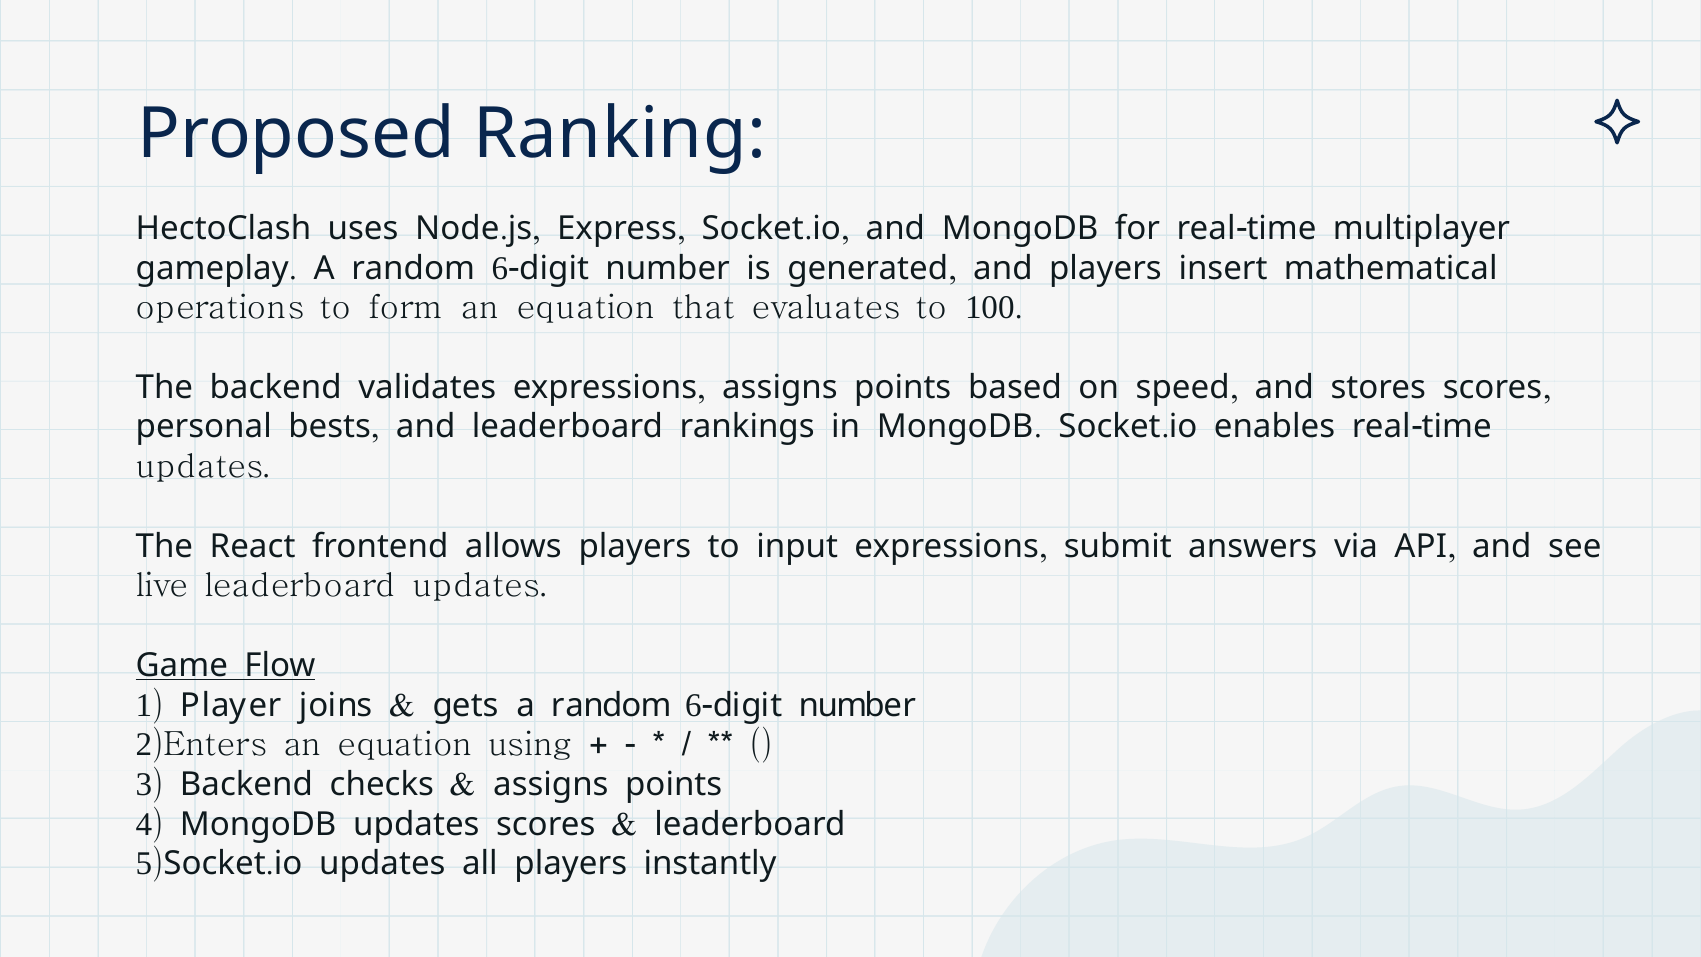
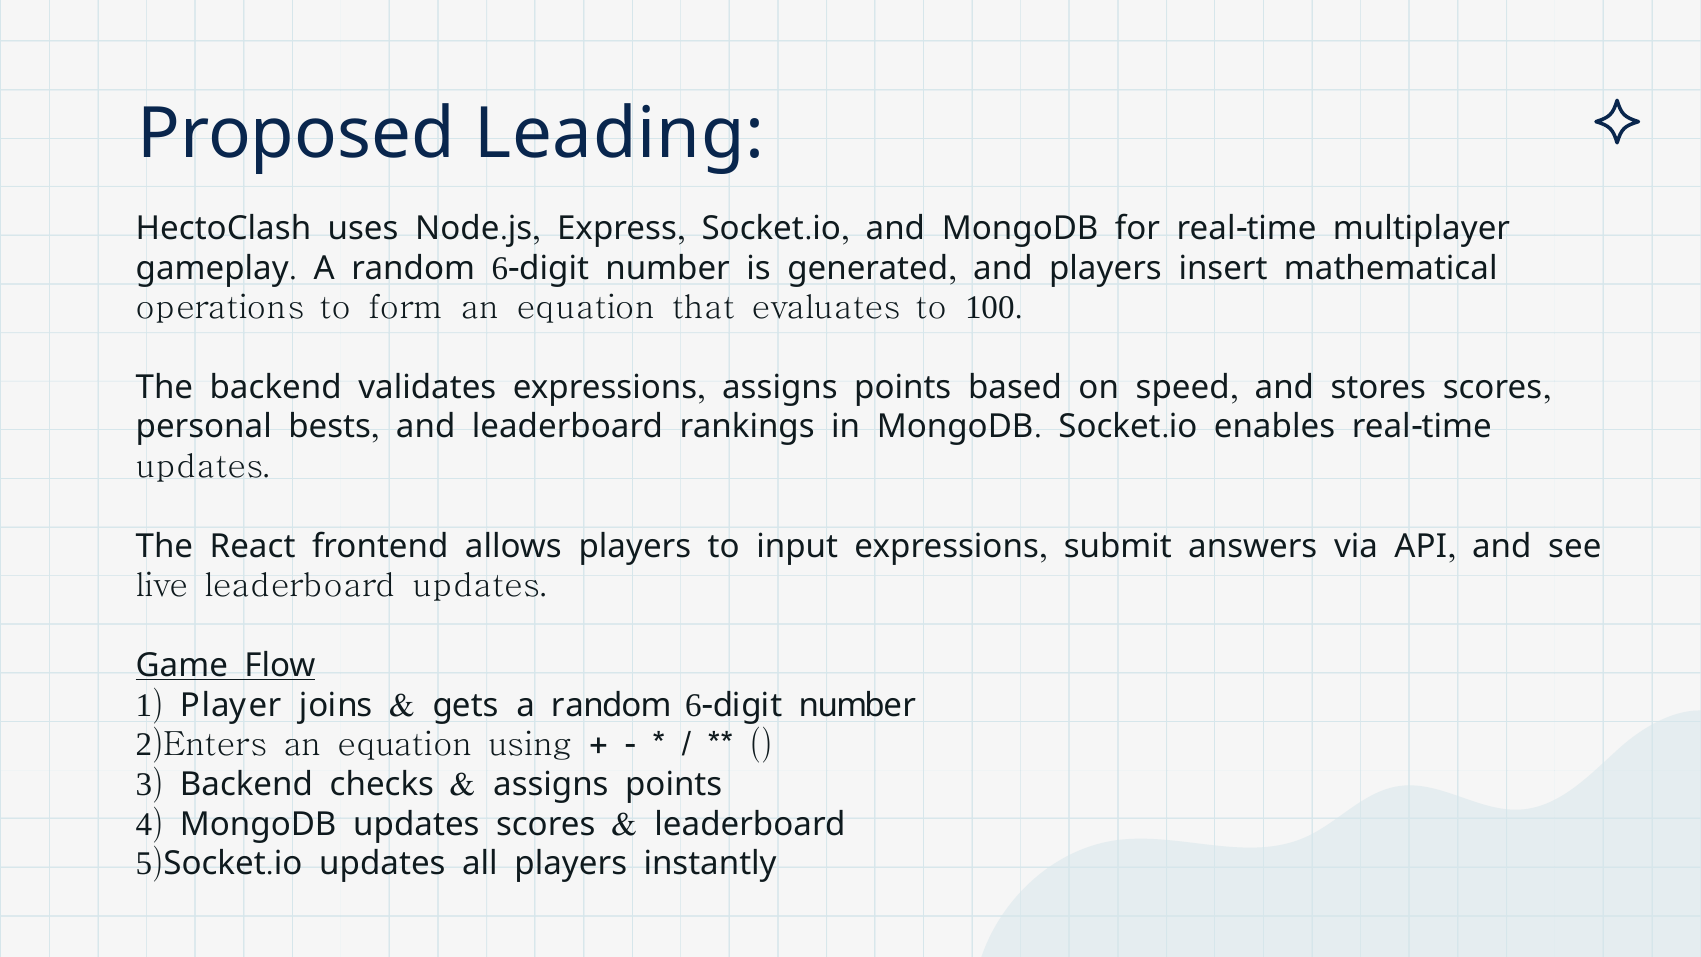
Ranking: Ranking -> Leading
